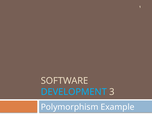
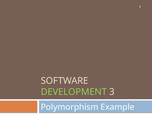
DEVELOPMENT colour: light blue -> light green
